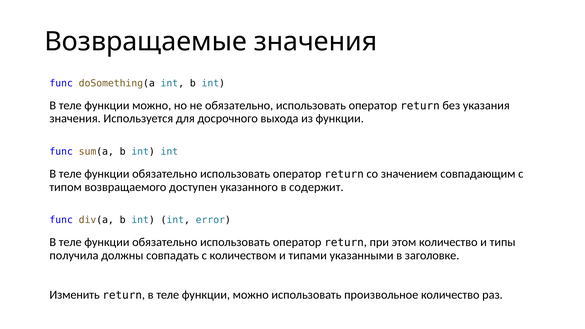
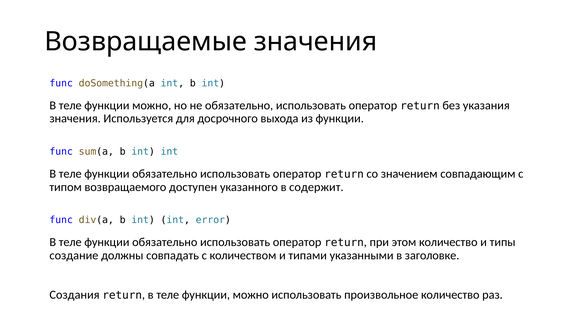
получила: получила -> создание
Изменить: Изменить -> Создания
